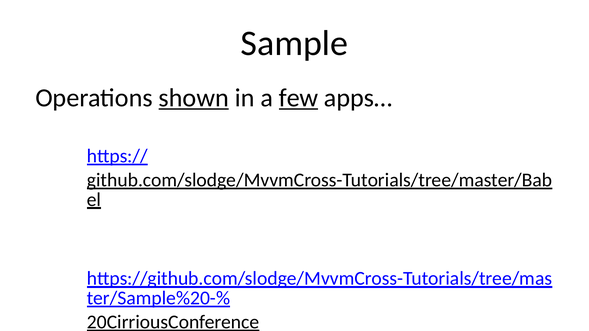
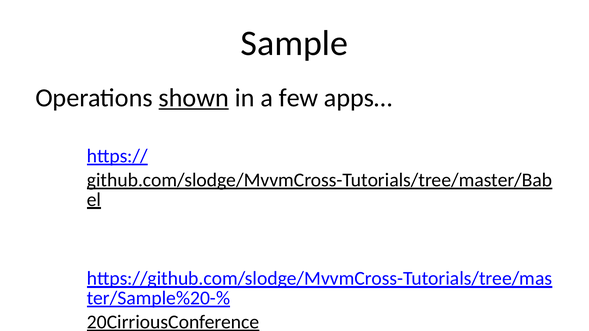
few underline: present -> none
